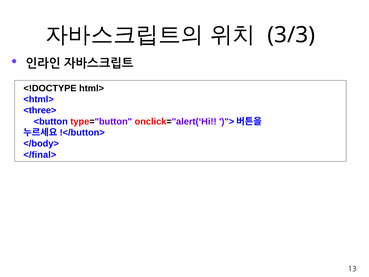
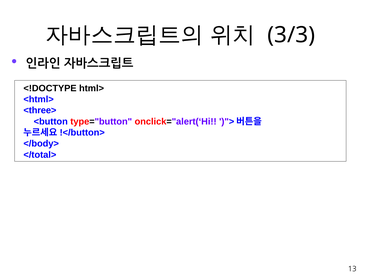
</final>: </final> -> </total>
